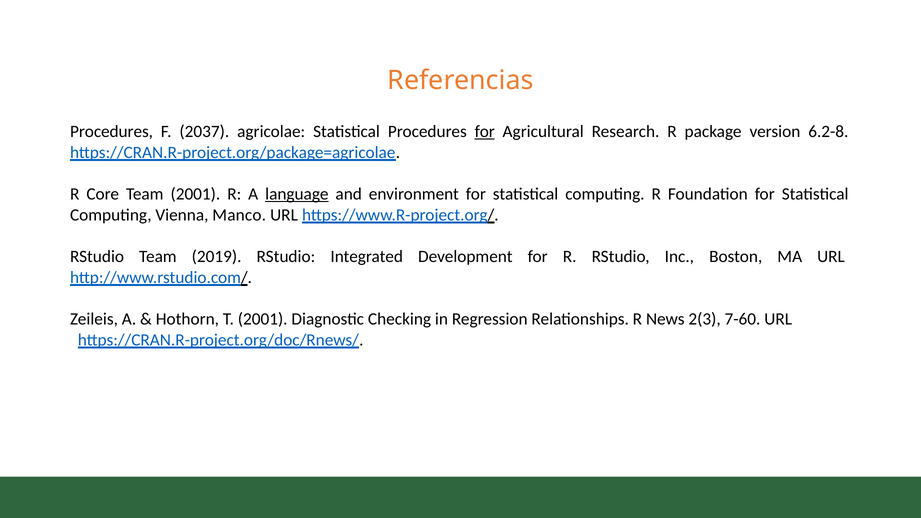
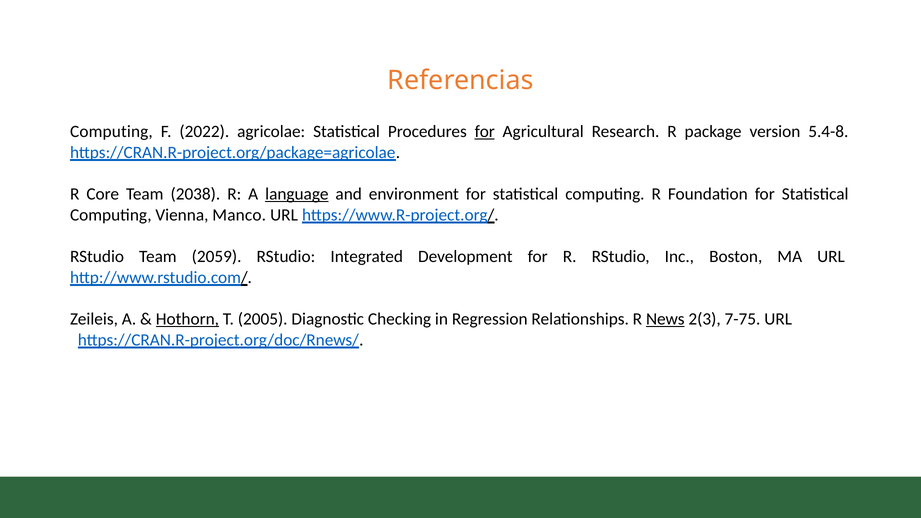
Procedures at (112, 132): Procedures -> Computing
2037: 2037 -> 2022
6.2-8: 6.2-8 -> 5.4-8
Team 2001: 2001 -> 2038
2019: 2019 -> 2059
Hothorn underline: none -> present
T 2001: 2001 -> 2005
News underline: none -> present
7-60: 7-60 -> 7-75
